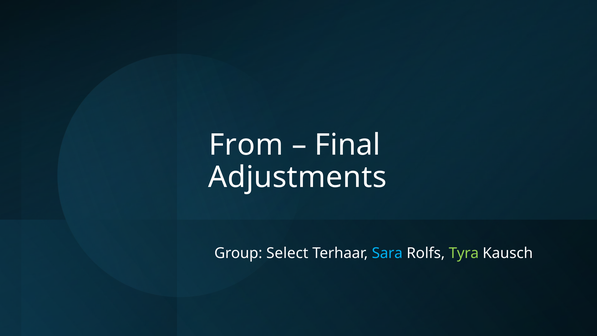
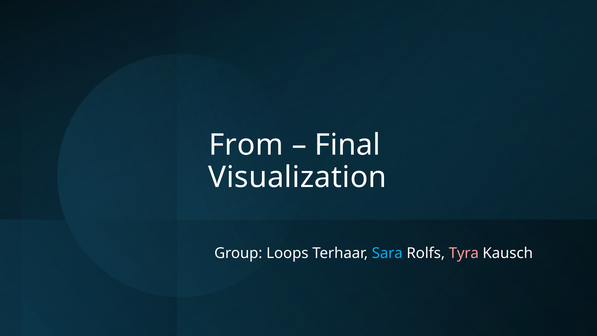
Adjustments: Adjustments -> Visualization
Select: Select -> Loops
Tyra colour: light green -> pink
